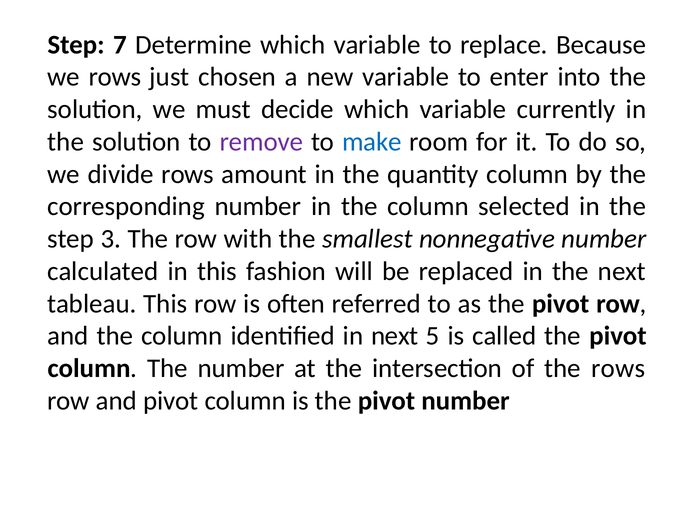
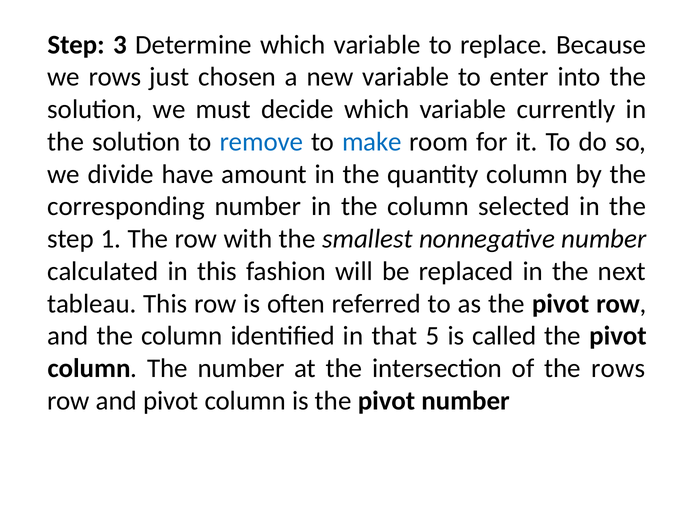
7: 7 -> 3
remove colour: purple -> blue
divide rows: rows -> have
3: 3 -> 1
in next: next -> that
